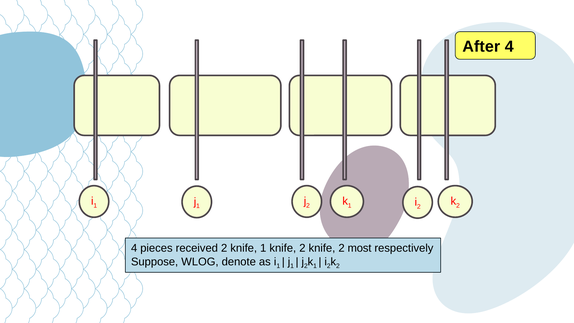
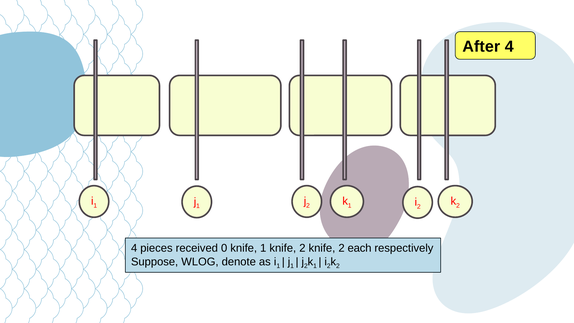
received 2: 2 -> 0
most: most -> each
